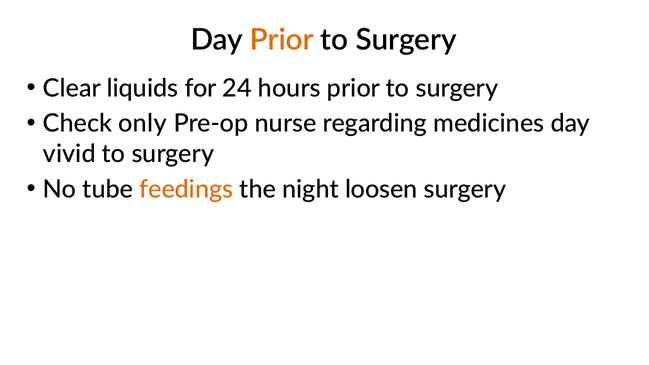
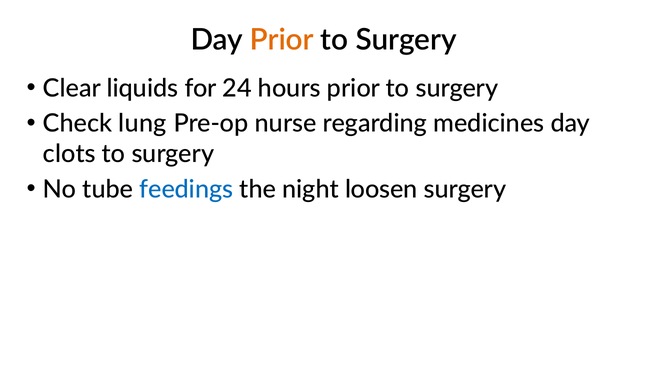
only: only -> lung
vivid: vivid -> clots
feedings colour: orange -> blue
